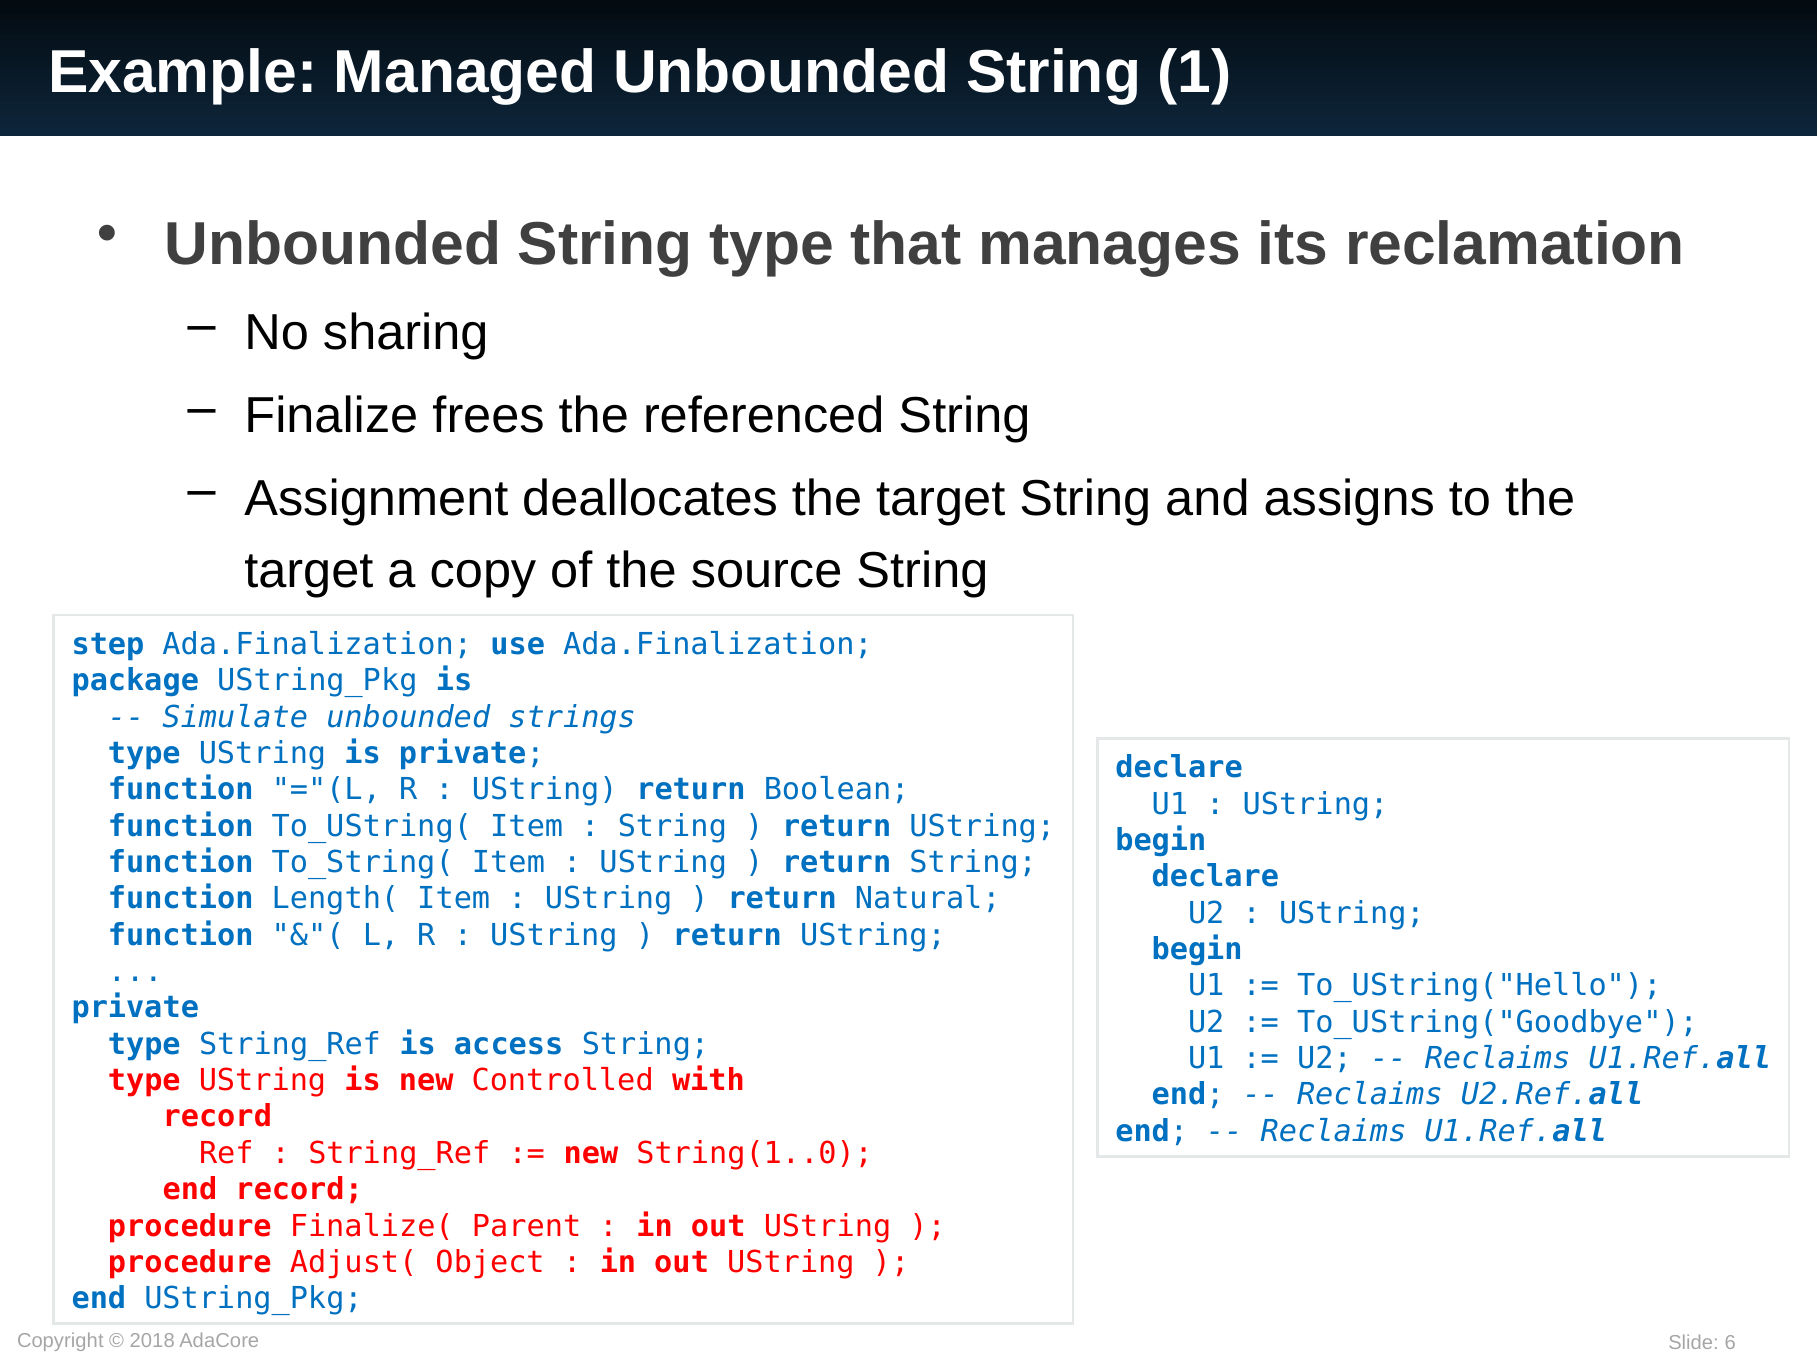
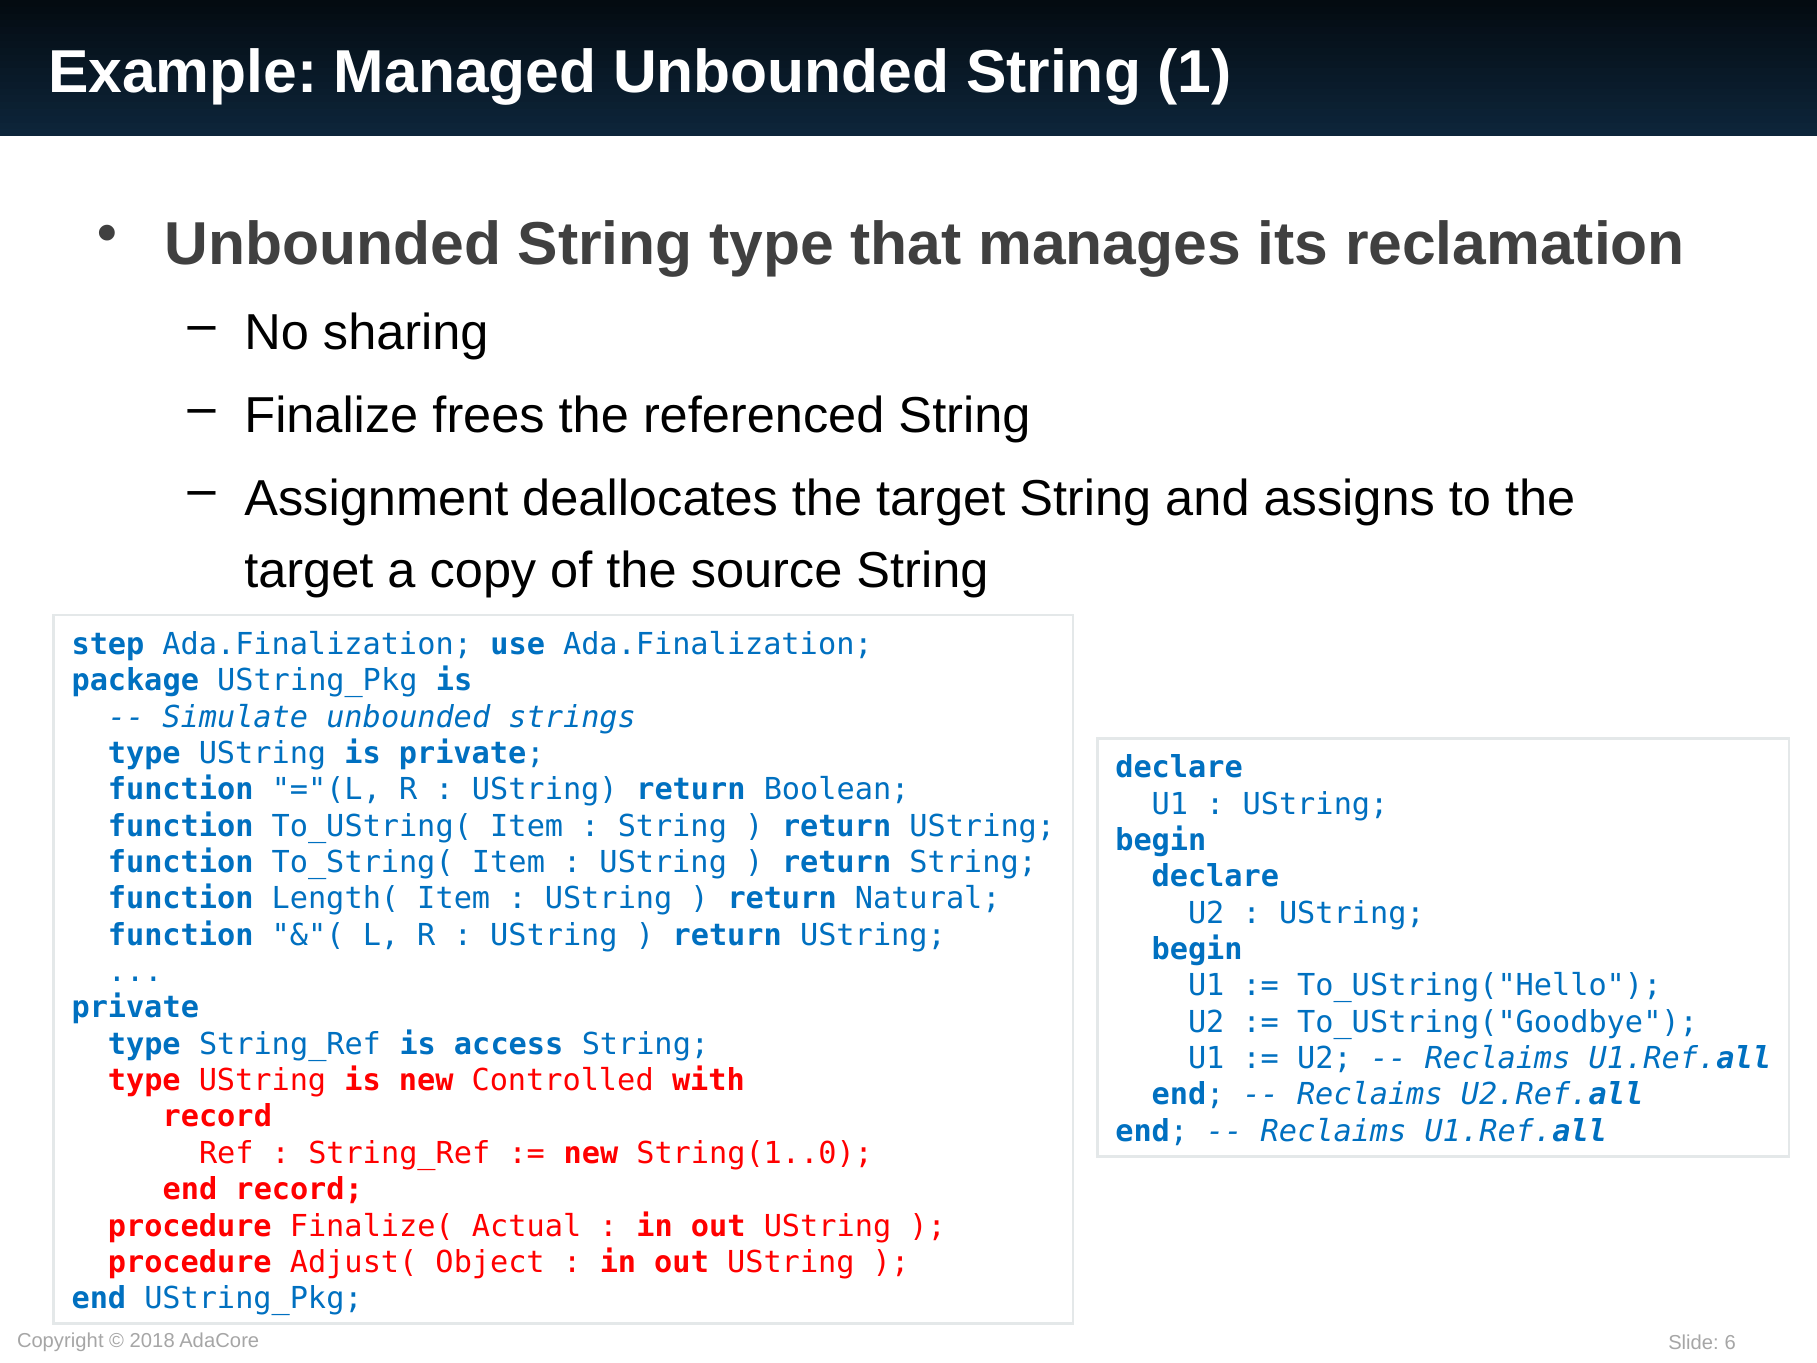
Parent: Parent -> Actual
